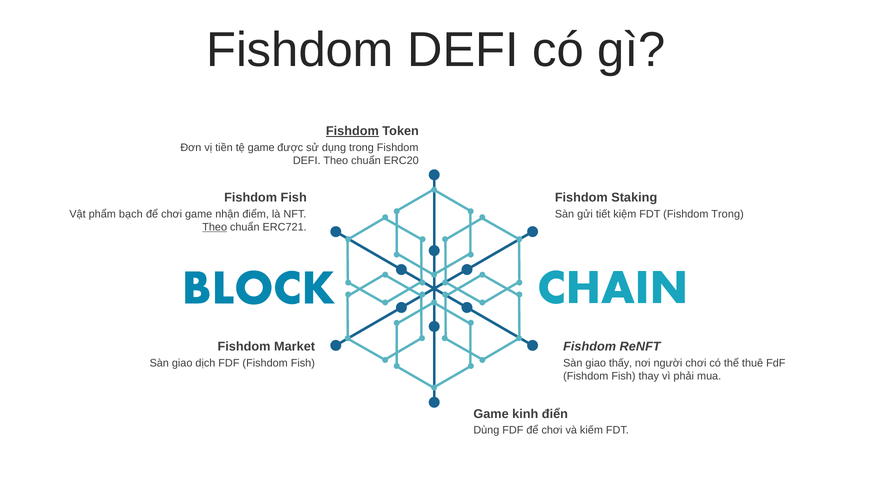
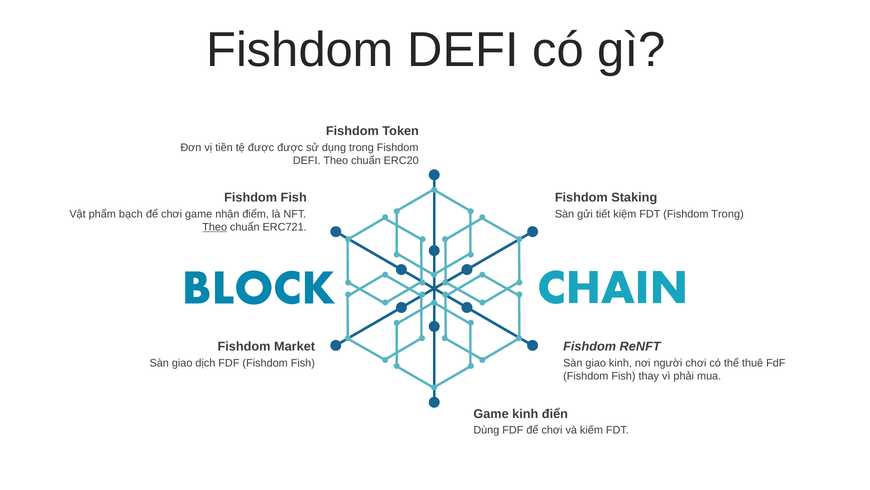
Fishdom at (352, 131) underline: present -> none
tệ game: game -> được
giao thấy: thấy -> kinh
